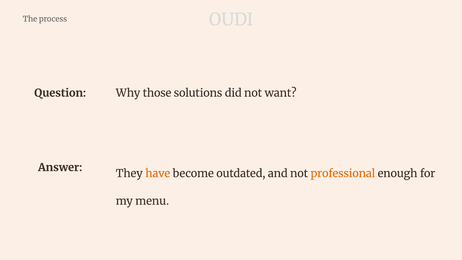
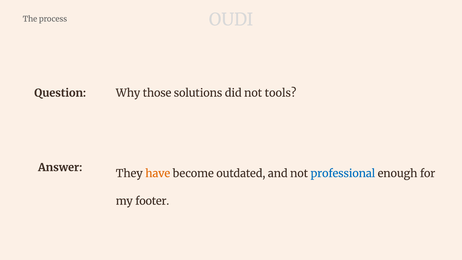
want: want -> tools
professional colour: orange -> blue
menu: menu -> footer
